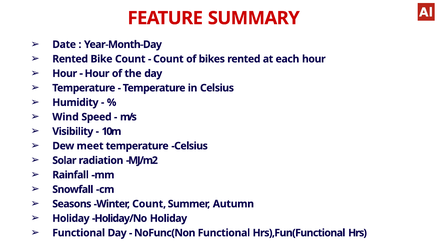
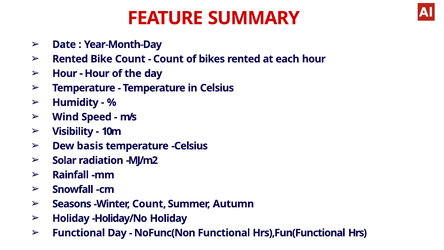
meet: meet -> basis
